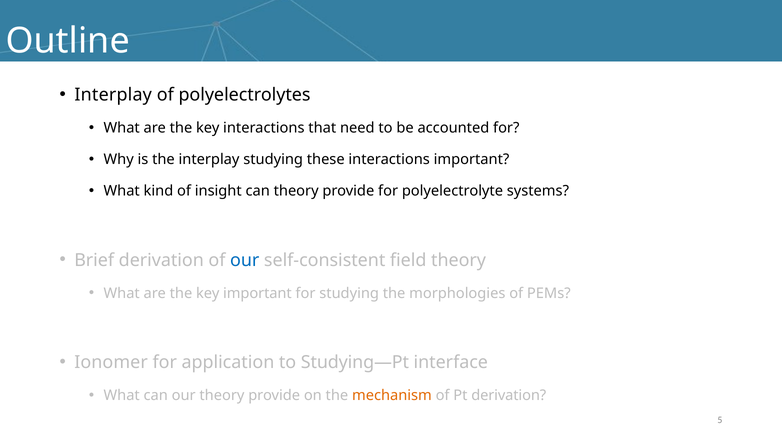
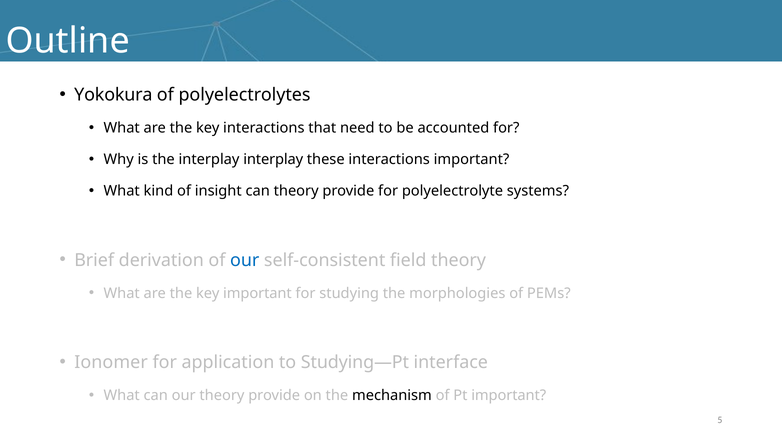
Interplay at (113, 95): Interplay -> Yokokura
interplay studying: studying -> interplay
mechanism colour: orange -> black
Pt derivation: derivation -> important
